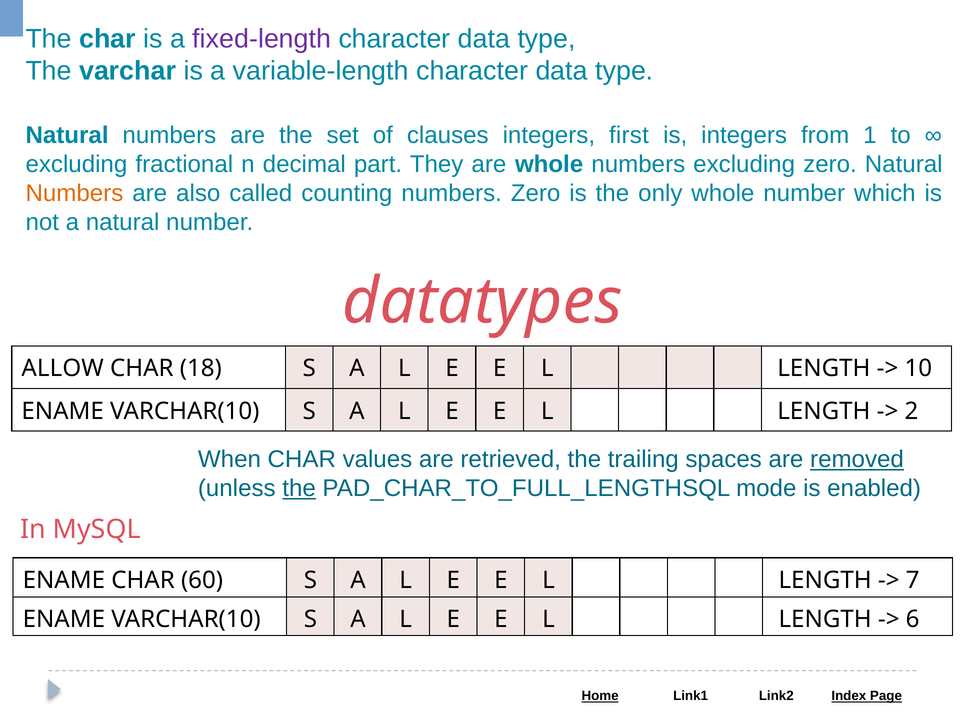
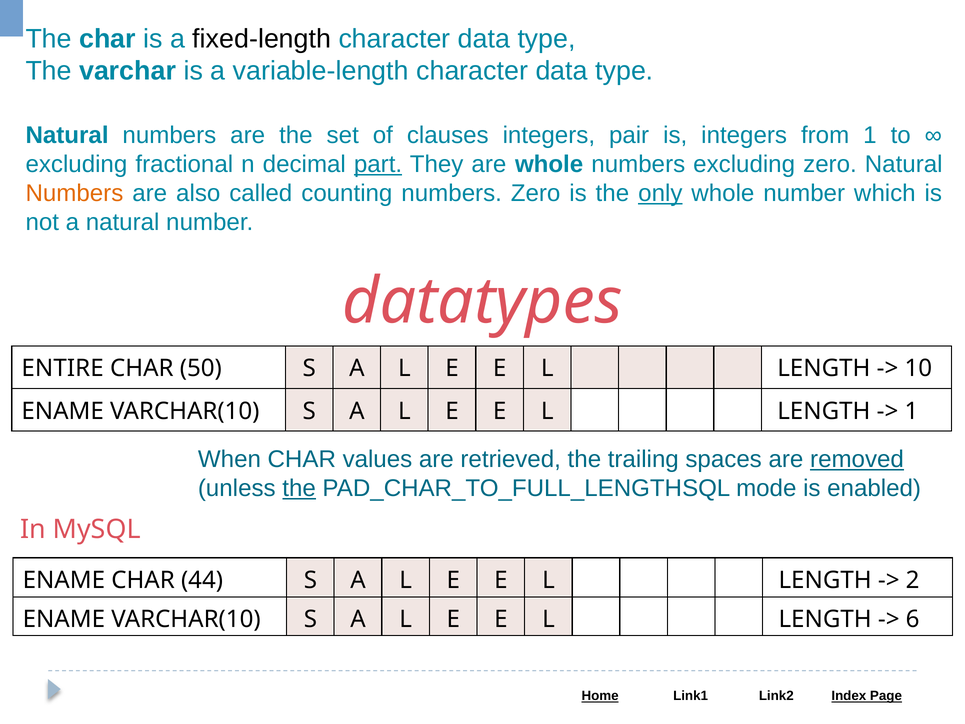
fixed-length colour: purple -> black
first: first -> pair
part underline: none -> present
only underline: none -> present
ALLOW: ALLOW -> ENTIRE
18: 18 -> 50
2 at (911, 411): 2 -> 1
60: 60 -> 44
7: 7 -> 2
